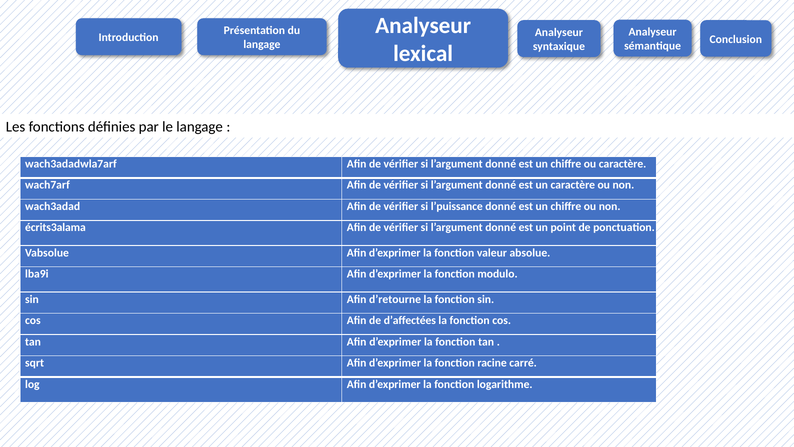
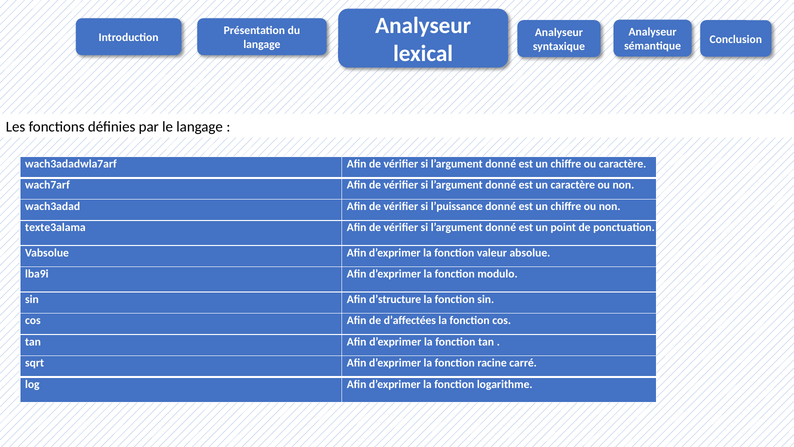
écrits3alama: écrits3alama -> texte3alama
d’retourne: d’retourne -> d’structure
